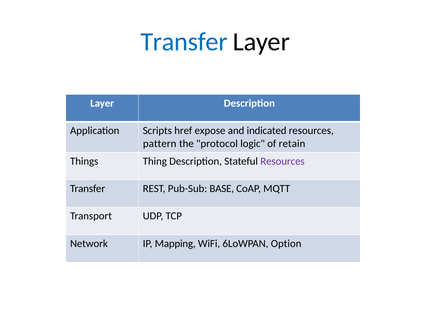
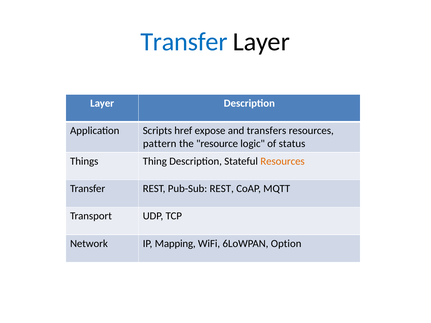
indicated: indicated -> transfers
protocol: protocol -> resource
retain: retain -> status
Resources at (283, 161) colour: purple -> orange
Pub-Sub BASE: BASE -> REST
